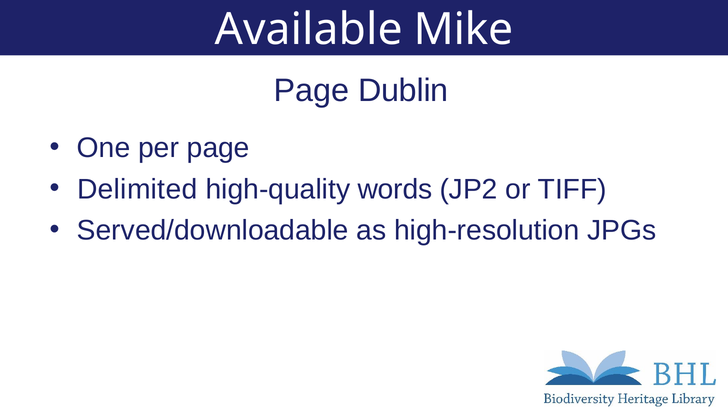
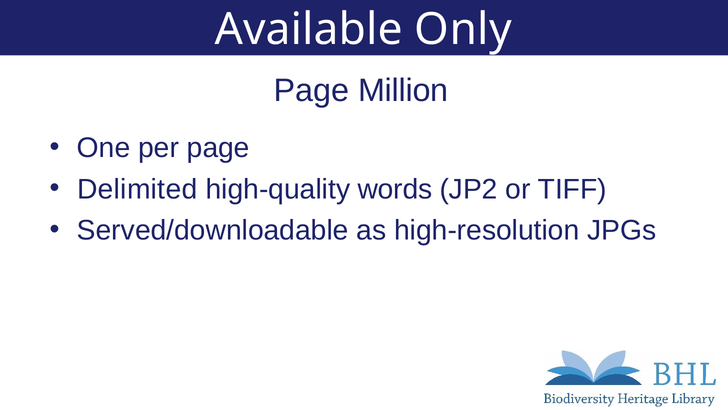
Mike: Mike -> Only
Dublin: Dublin -> Million
